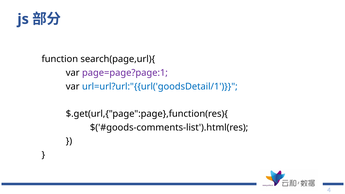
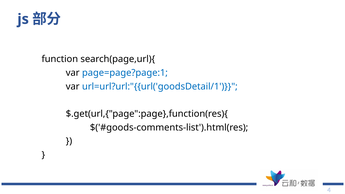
page=page?page:1 colour: purple -> blue
